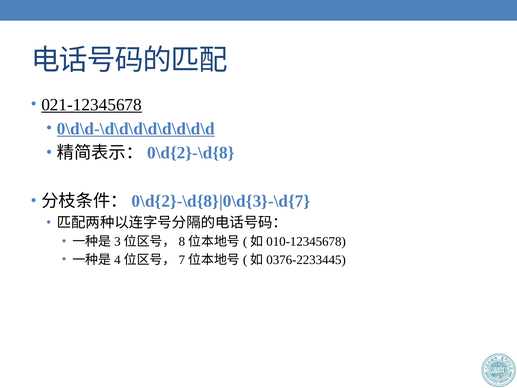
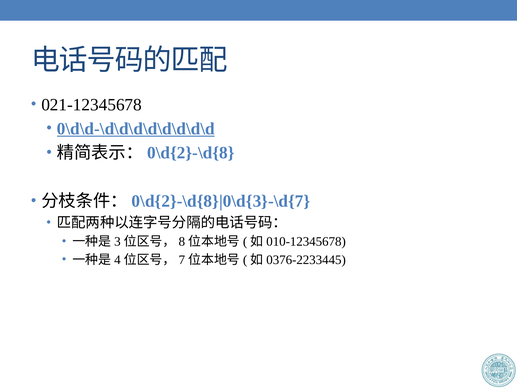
021-12345678 underline: present -> none
